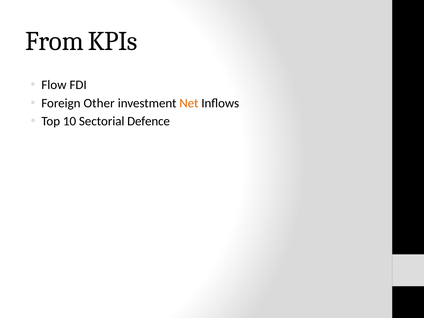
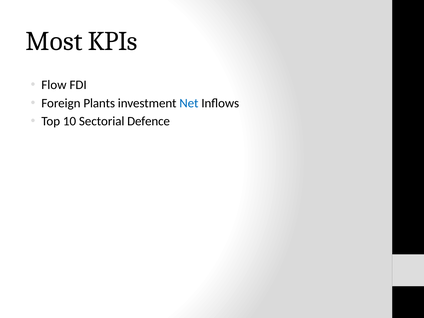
From: From -> Most
Other: Other -> Plants
Net colour: orange -> blue
